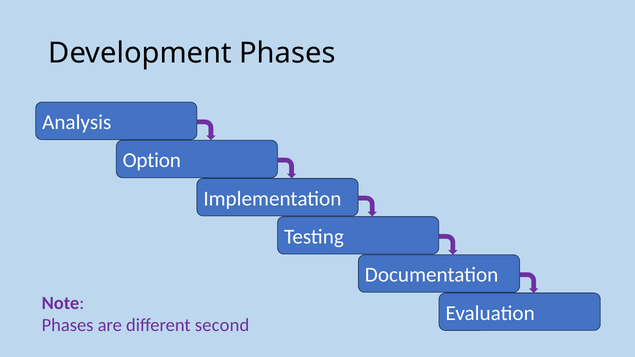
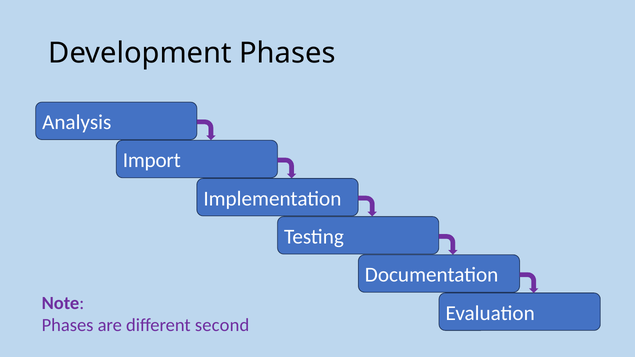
Option: Option -> Import
